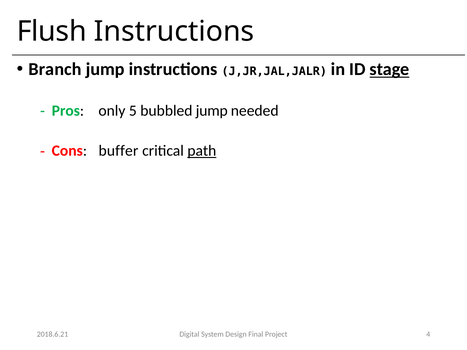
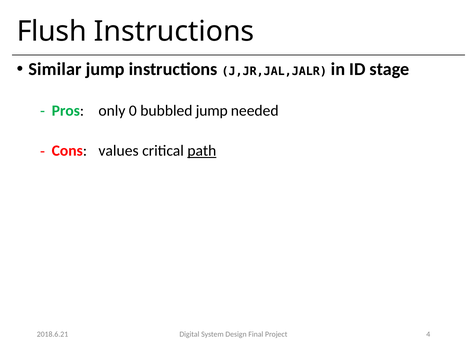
Branch: Branch -> Similar
stage underline: present -> none
5: 5 -> 0
buffer: buffer -> values
